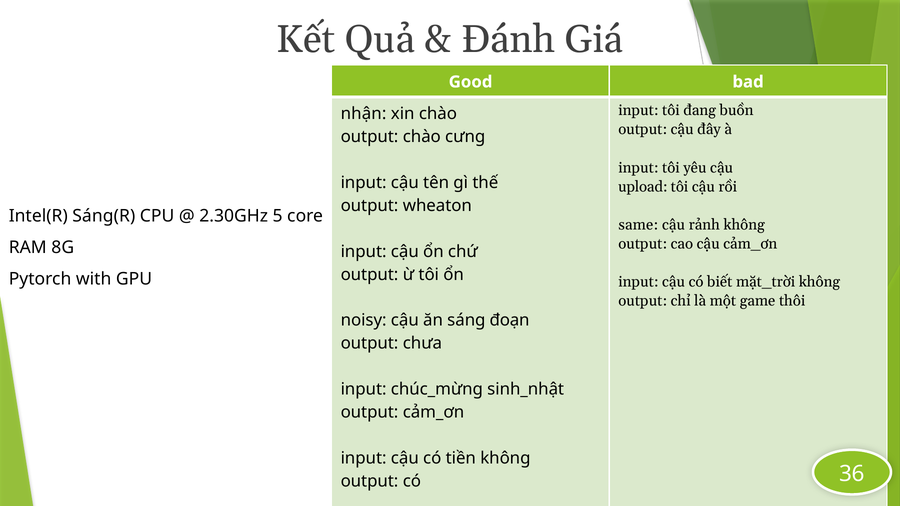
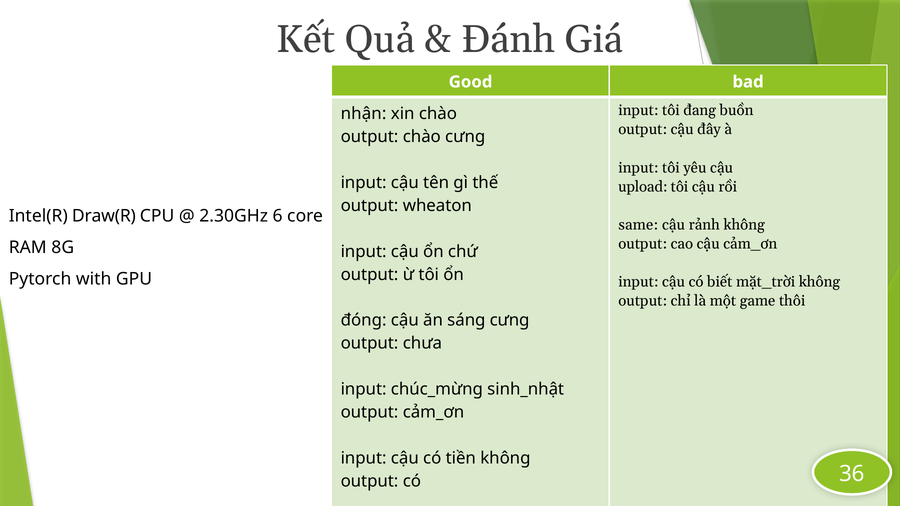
Sáng(R: Sáng(R -> Draw(R
5: 5 -> 6
noisy: noisy -> đóng
sáng đoạn: đoạn -> cưng
